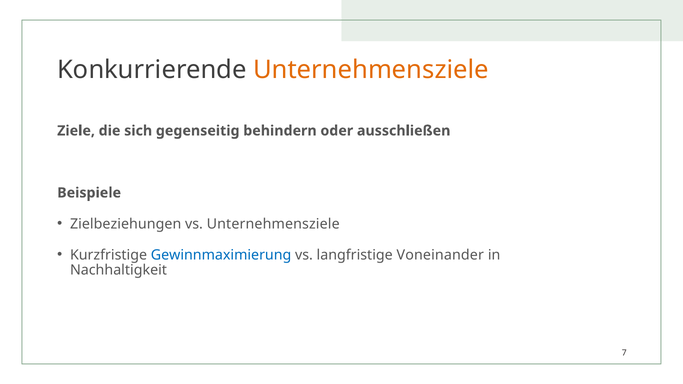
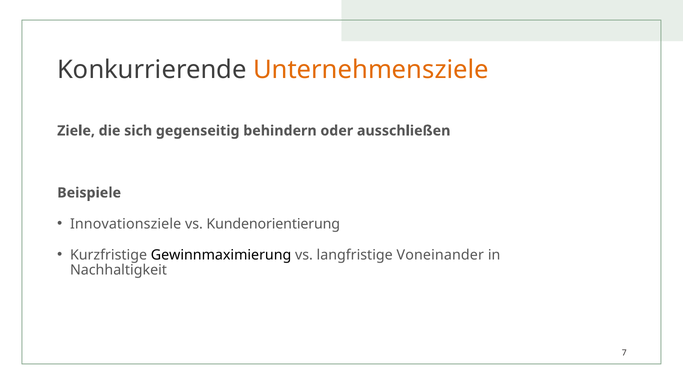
Zielbeziehungen: Zielbeziehungen -> Innovationsziele
vs Unternehmensziele: Unternehmensziele -> Kundenorientierung
Gewinnmaximierung colour: blue -> black
